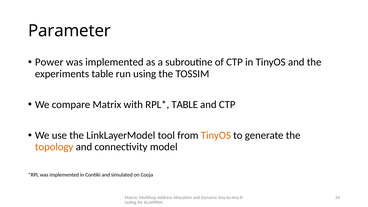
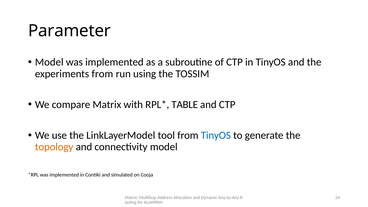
Power at (49, 62): Power -> Model
experiments table: table -> from
TinyOS at (216, 135) colour: orange -> blue
